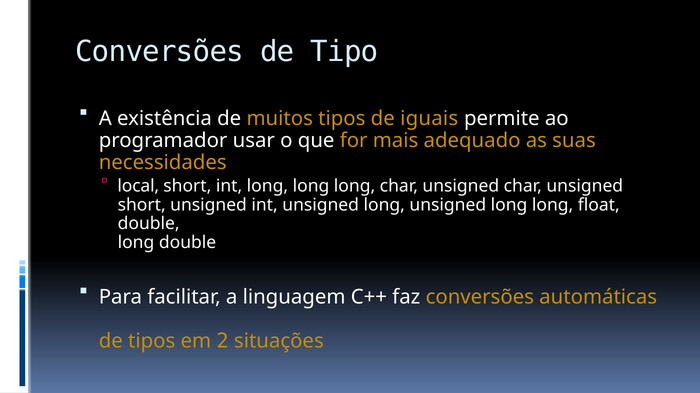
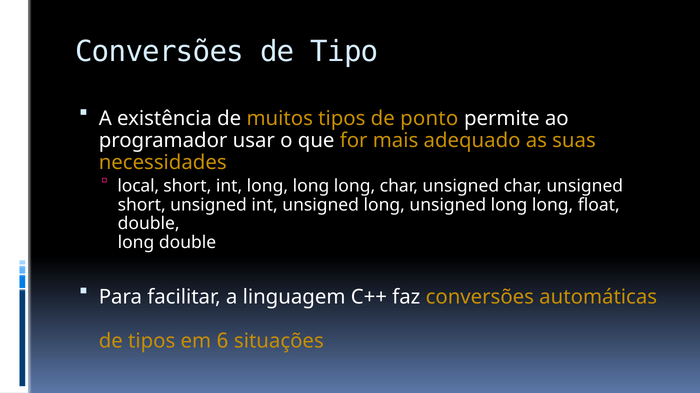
iguais: iguais -> ponto
2: 2 -> 6
